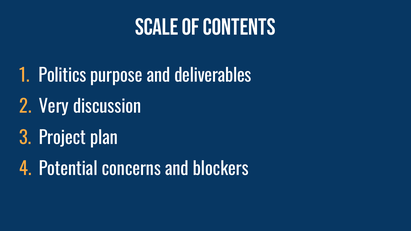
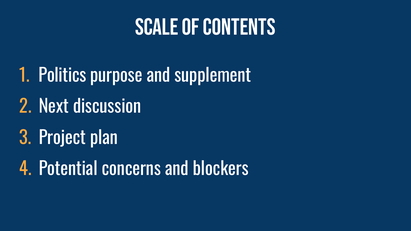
deliverables: deliverables -> supplement
Very: Very -> Next
